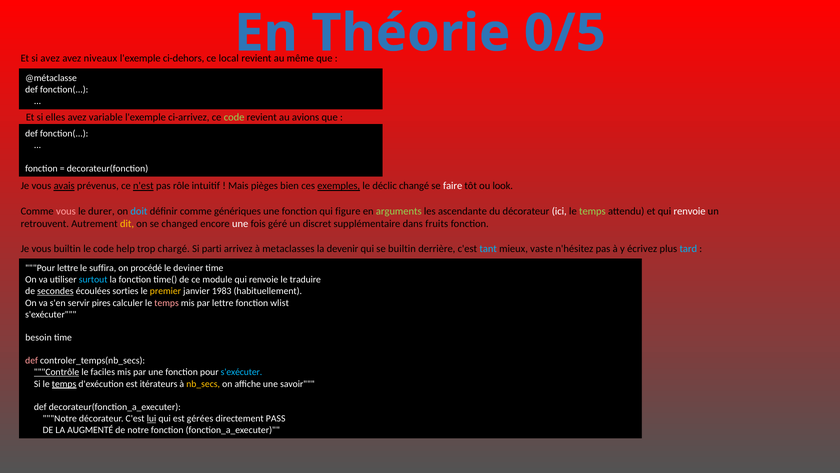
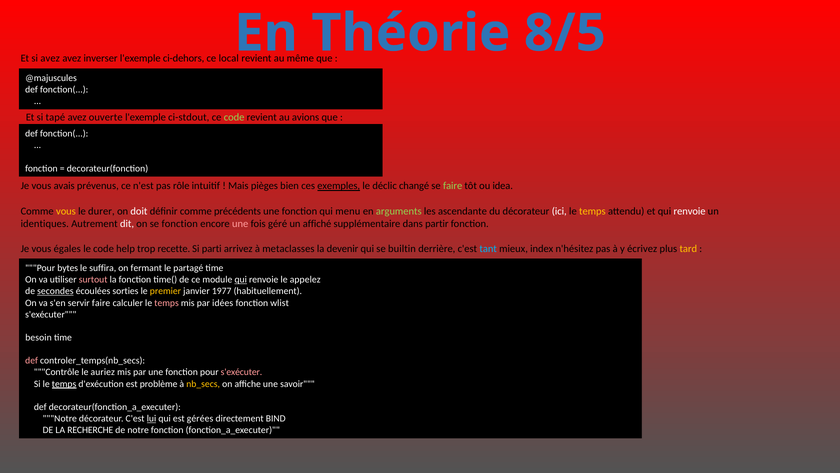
0/5: 0/5 -> 8/5
niveaux: niveaux -> inverser
@métaclasse: @métaclasse -> @majuscules
elles: elles -> tapé
variable: variable -> ouverte
ci-arrivez: ci-arrivez -> ci-stdout
avais underline: present -> none
n'est underline: present -> none
faire at (453, 186) colour: white -> light green
look: look -> idea
vous at (66, 211) colour: pink -> yellow
doit colour: light blue -> white
génériques: génériques -> précédents
figure: figure -> menu
temps at (592, 211) colour: light green -> yellow
retrouvent: retrouvent -> identiques
dit colour: yellow -> white
se changed: changed -> fonction
une at (240, 224) colour: white -> pink
discret: discret -> affiché
fruits: fruits -> partir
vous builtin: builtin -> égales
chargé: chargé -> recette
vaste: vaste -> index
tard colour: light blue -> yellow
Pour lettre: lettre -> bytes
procédé: procédé -> fermant
deviner: deviner -> partagé
surtout colour: light blue -> pink
qui at (241, 279) underline: none -> present
traduire: traduire -> appelez
1983: 1983 -> 1977
servir pires: pires -> faire
par lettre: lettre -> idées
Contrôle underline: present -> none
faciles: faciles -> auriez
s'exécuter at (242, 372) colour: light blue -> pink
itérateurs: itérateurs -> problème
PASS: PASS -> BIND
AUGMENTÉ: AUGMENTÉ -> RECHERCHE
